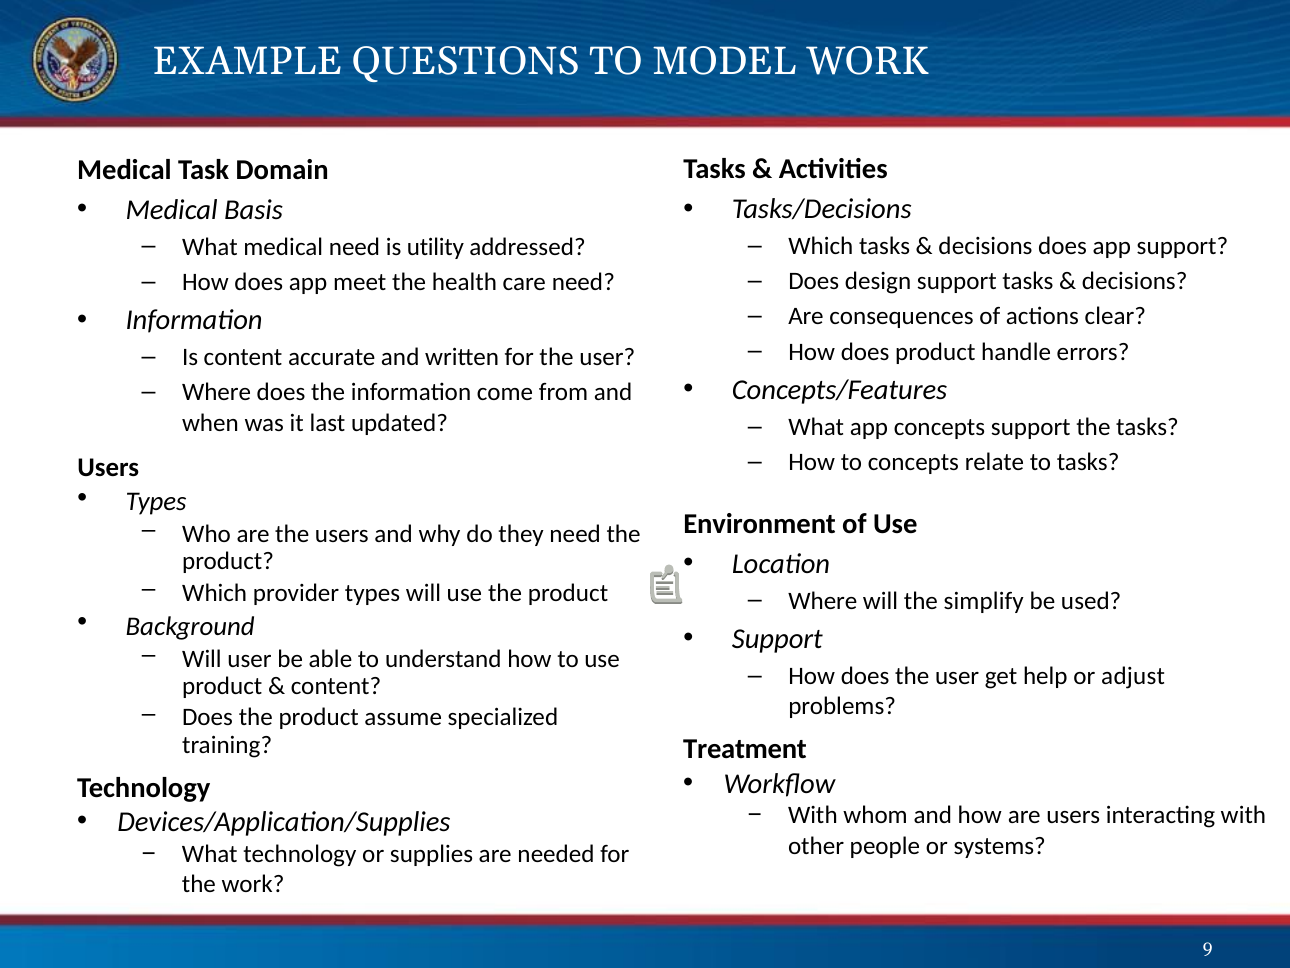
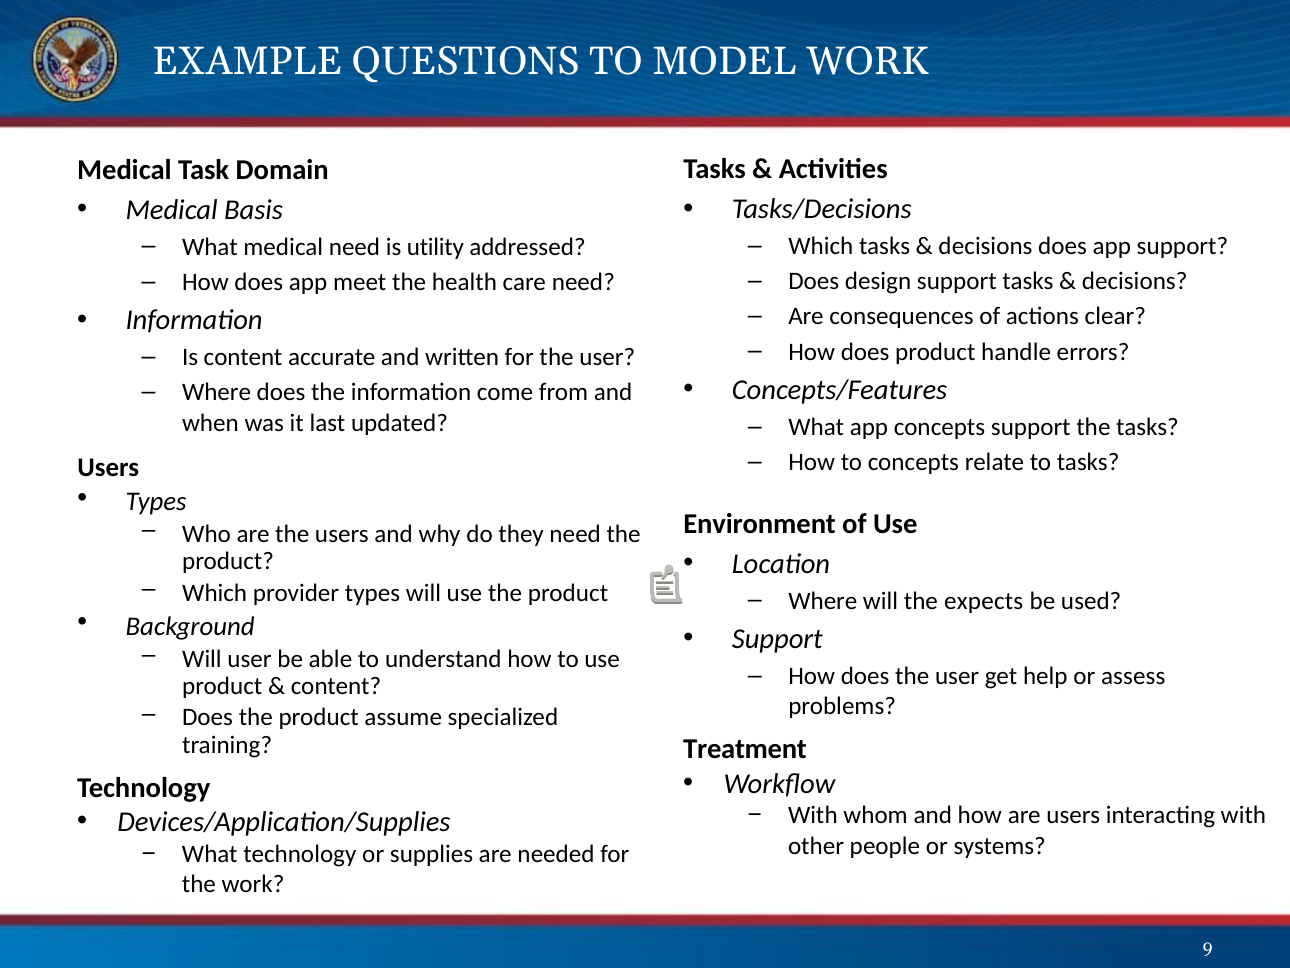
simplify: simplify -> expects
adjust: adjust -> assess
